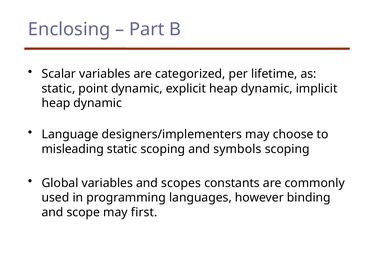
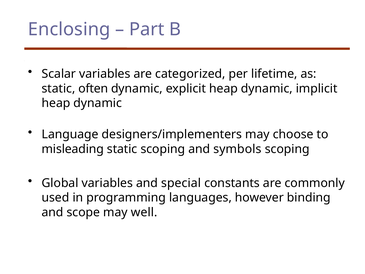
point: point -> often
scopes: scopes -> special
first: first -> well
